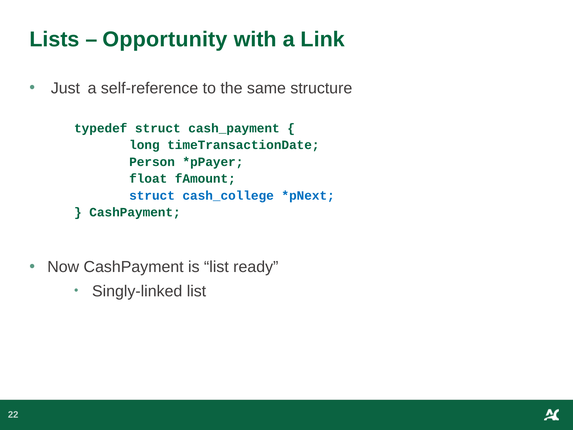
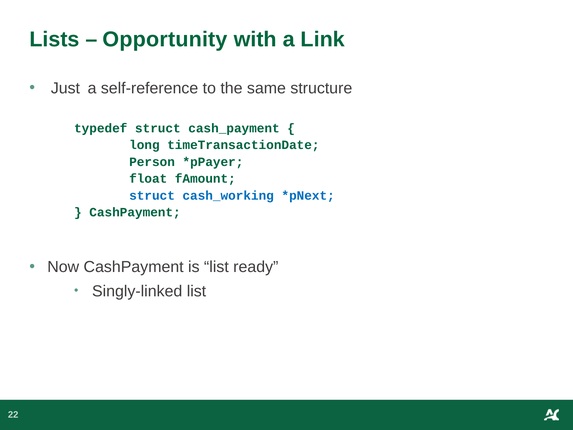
cash_college: cash_college -> cash_working
